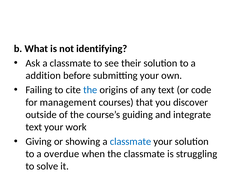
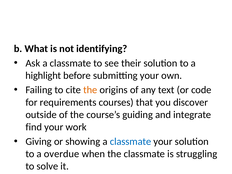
addition: addition -> highlight
the at (90, 90) colour: blue -> orange
management: management -> requirements
text at (34, 127): text -> find
